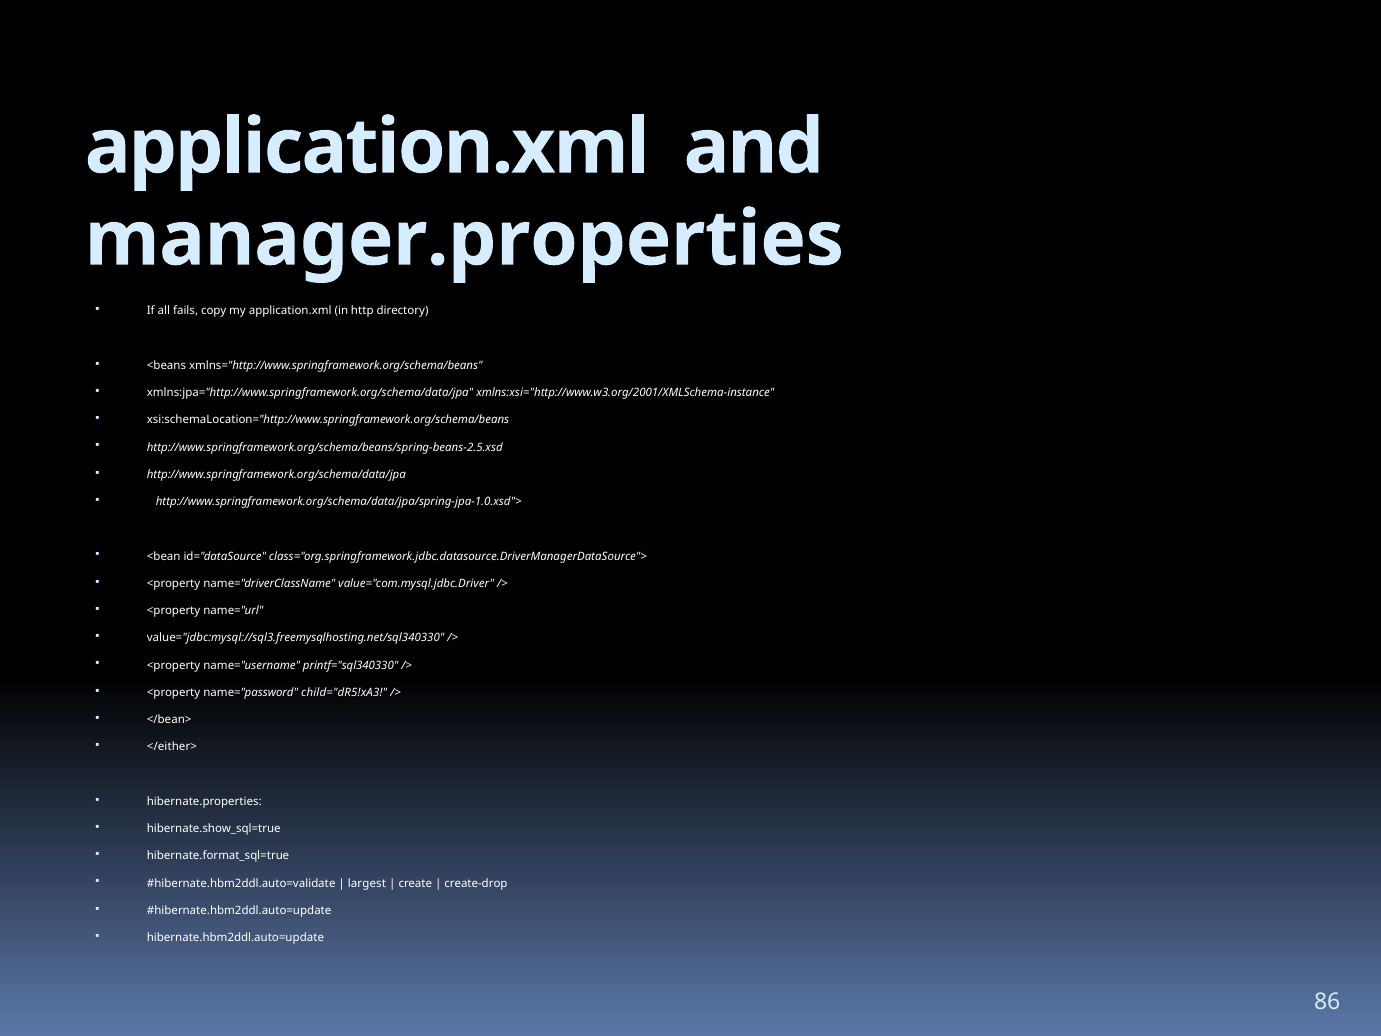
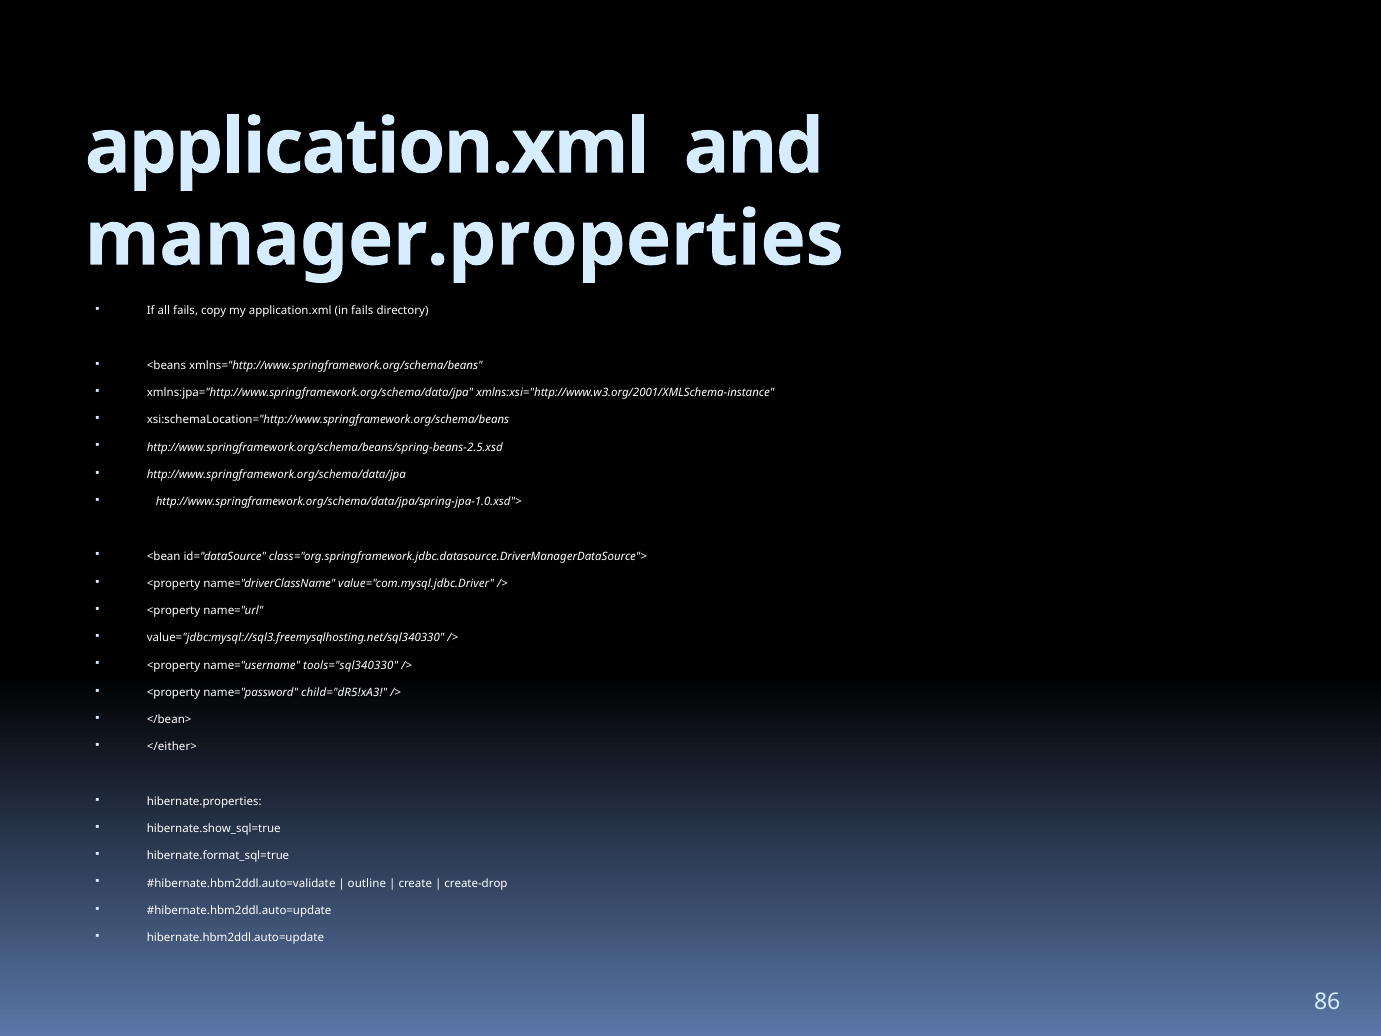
in http: http -> fails
printf="sql340330: printf="sql340330 -> tools="sql340330
largest: largest -> outline
